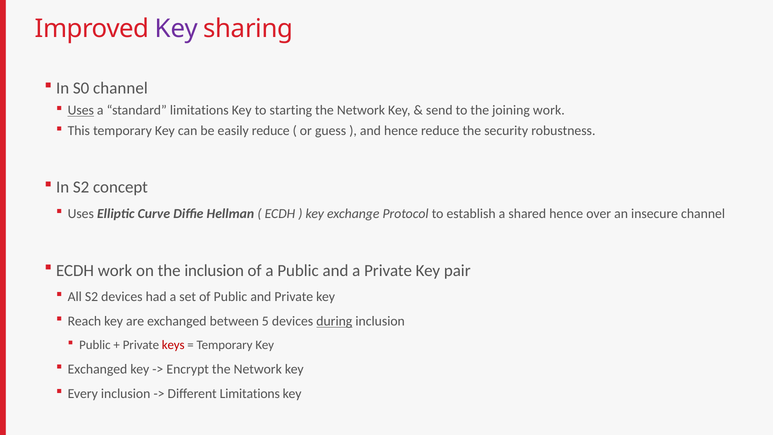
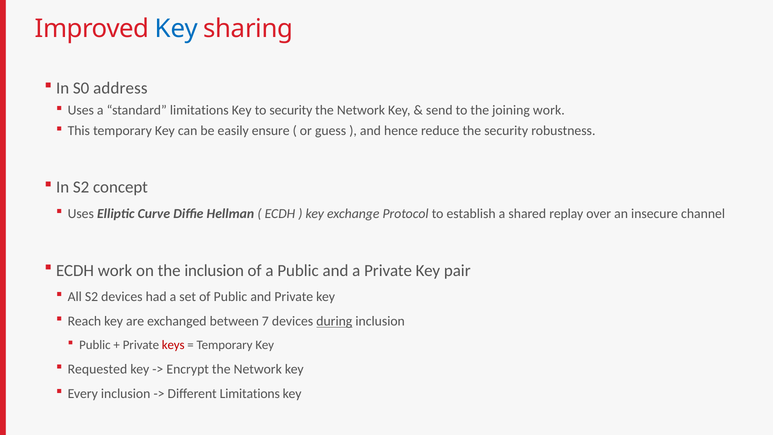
Key at (177, 29) colour: purple -> blue
S0 channel: channel -> address
Uses at (81, 110) underline: present -> none
to starting: starting -> security
easily reduce: reduce -> ensure
shared hence: hence -> replay
5: 5 -> 7
Exchanged at (97, 369): Exchanged -> Requested
